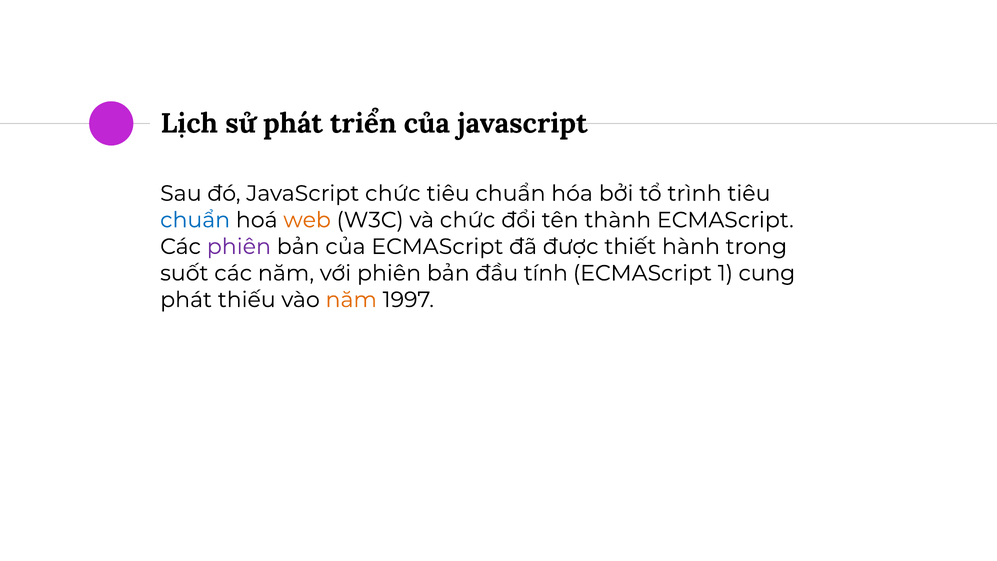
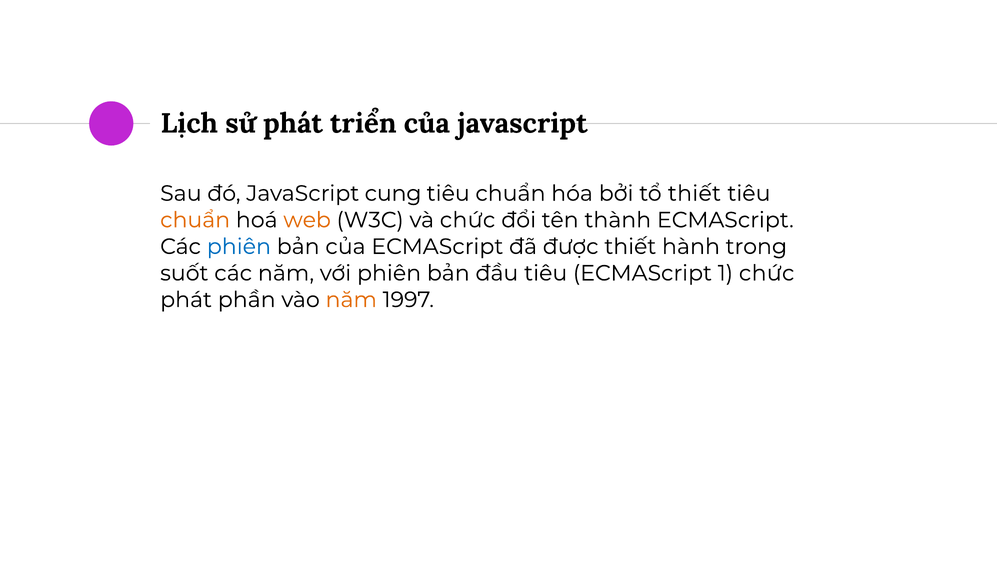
JavaScript chức: chức -> cung
tổ trình: trình -> thiết
chuẩn at (195, 220) colour: blue -> orange
phiên at (239, 247) colour: purple -> blue
đầu tính: tính -> tiêu
1 cung: cung -> chức
thiếu: thiếu -> phần
